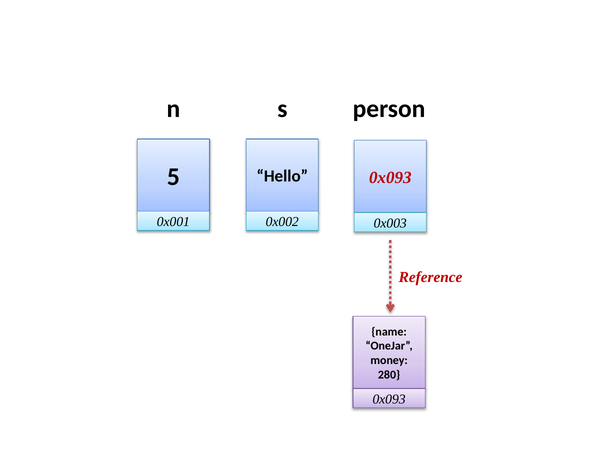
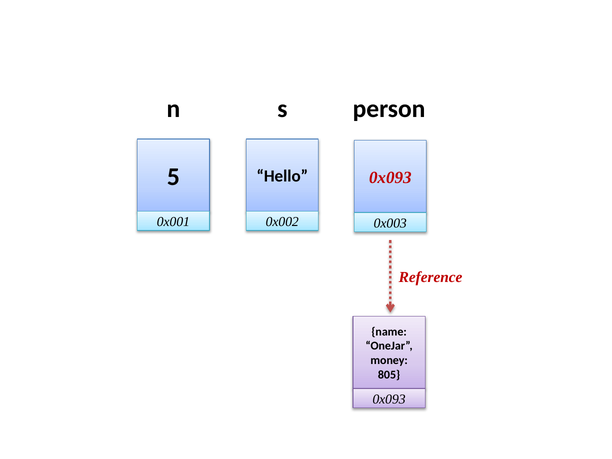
280: 280 -> 805
